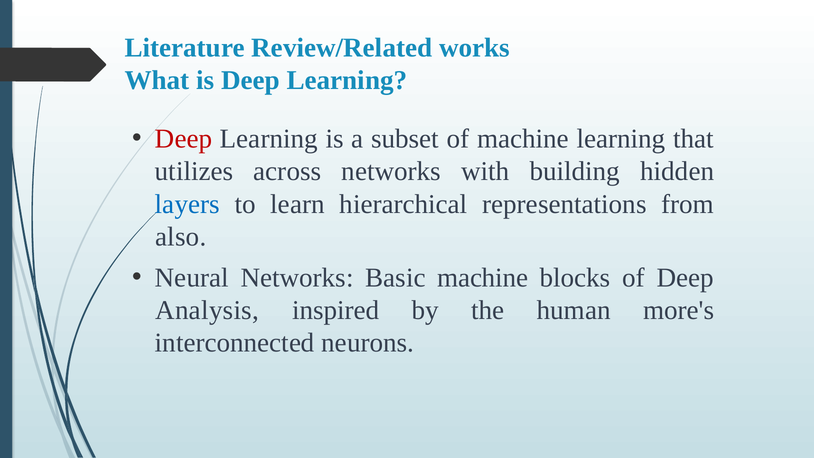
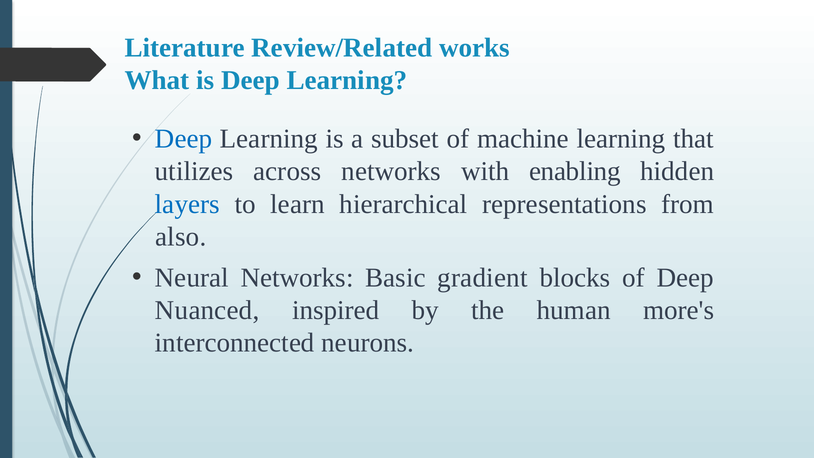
Deep at (184, 139) colour: red -> blue
building: building -> enabling
Basic machine: machine -> gradient
Analysis: Analysis -> Nuanced
